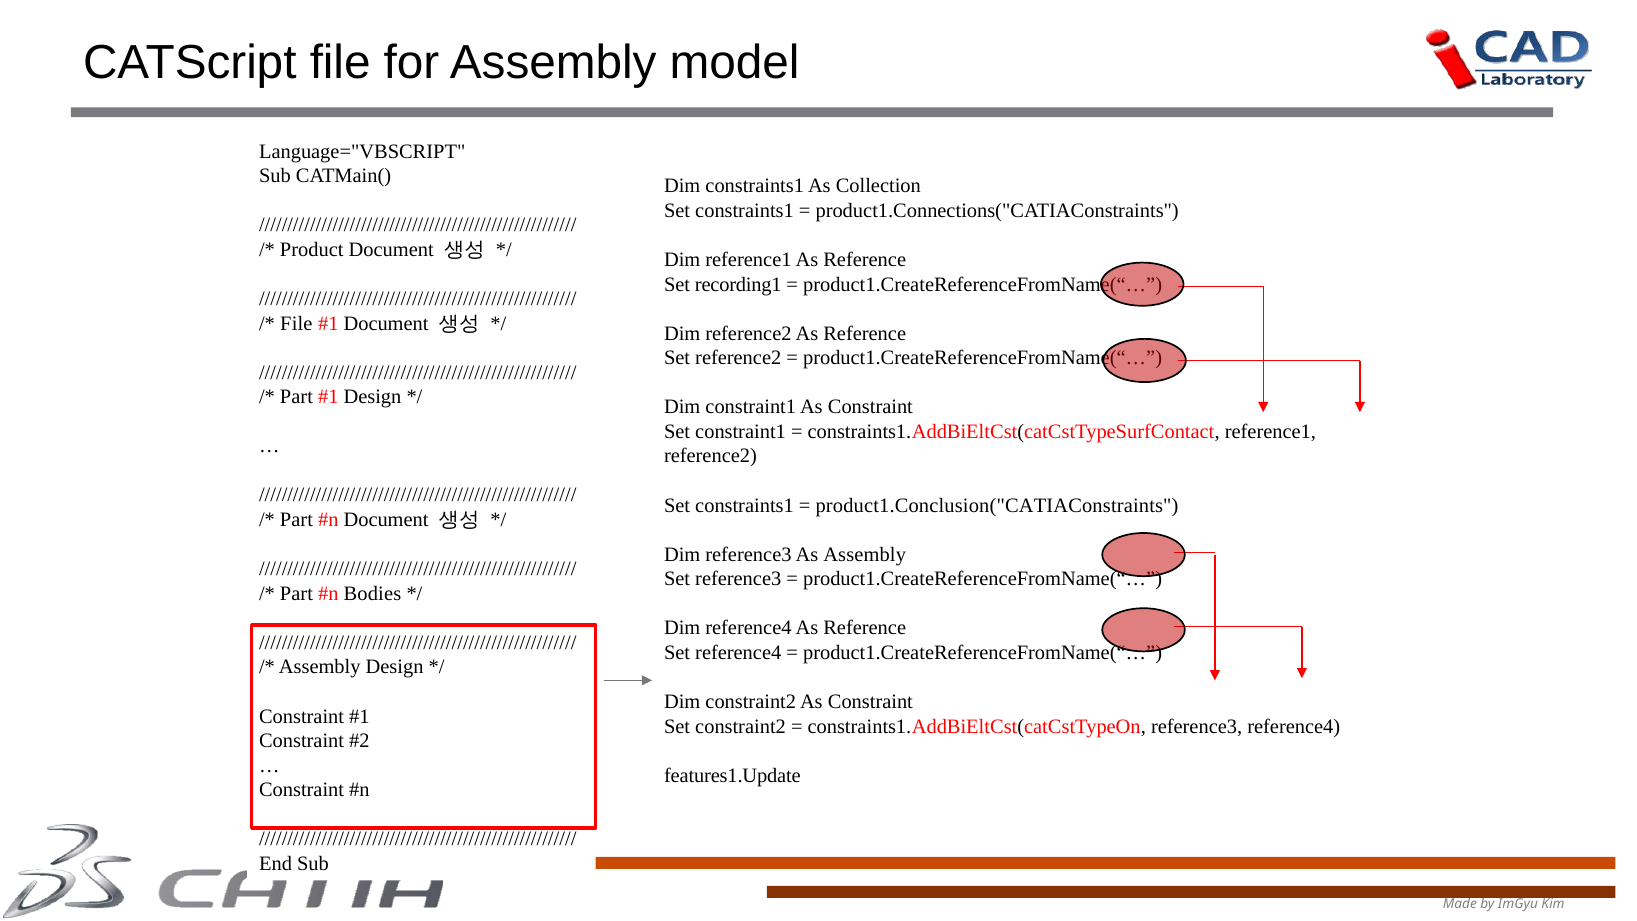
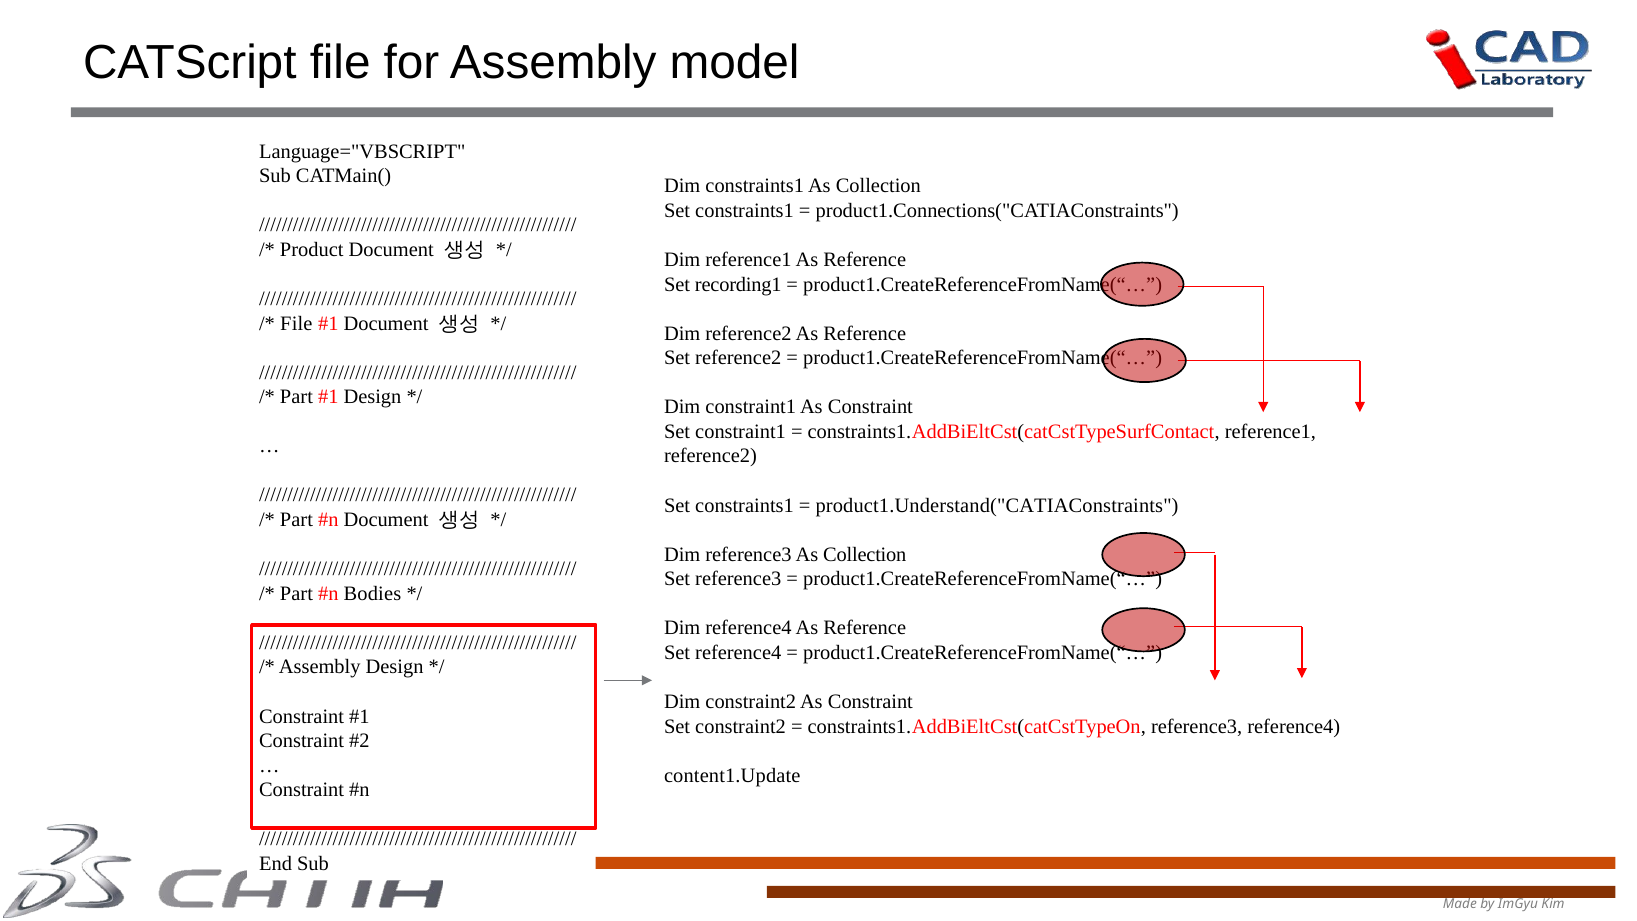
product1.Conclusion("CATIAConstraints: product1.Conclusion("CATIAConstraints -> product1.Understand("CATIAConstraints
reference3 As Assembly: Assembly -> Collection
features1.Update: features1.Update -> content1.Update
